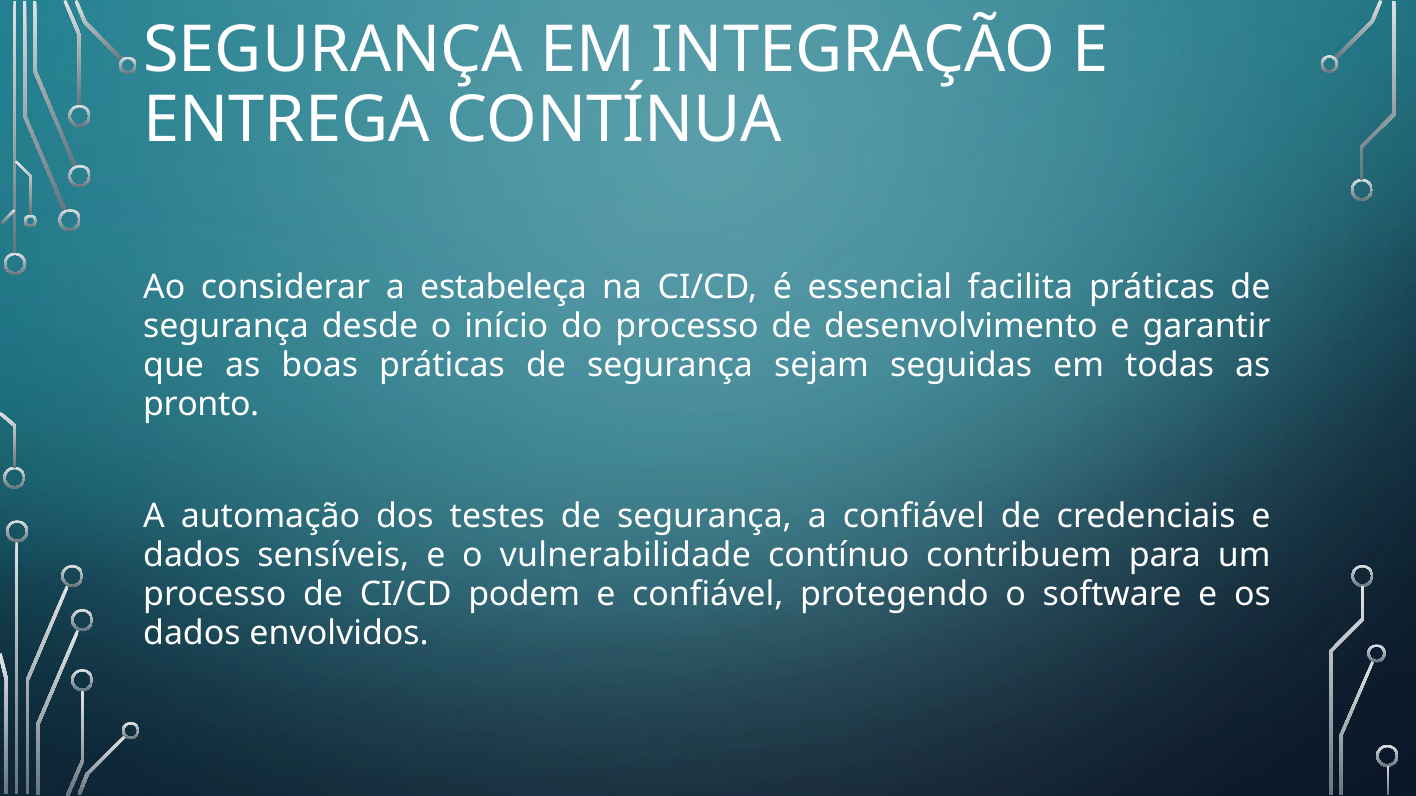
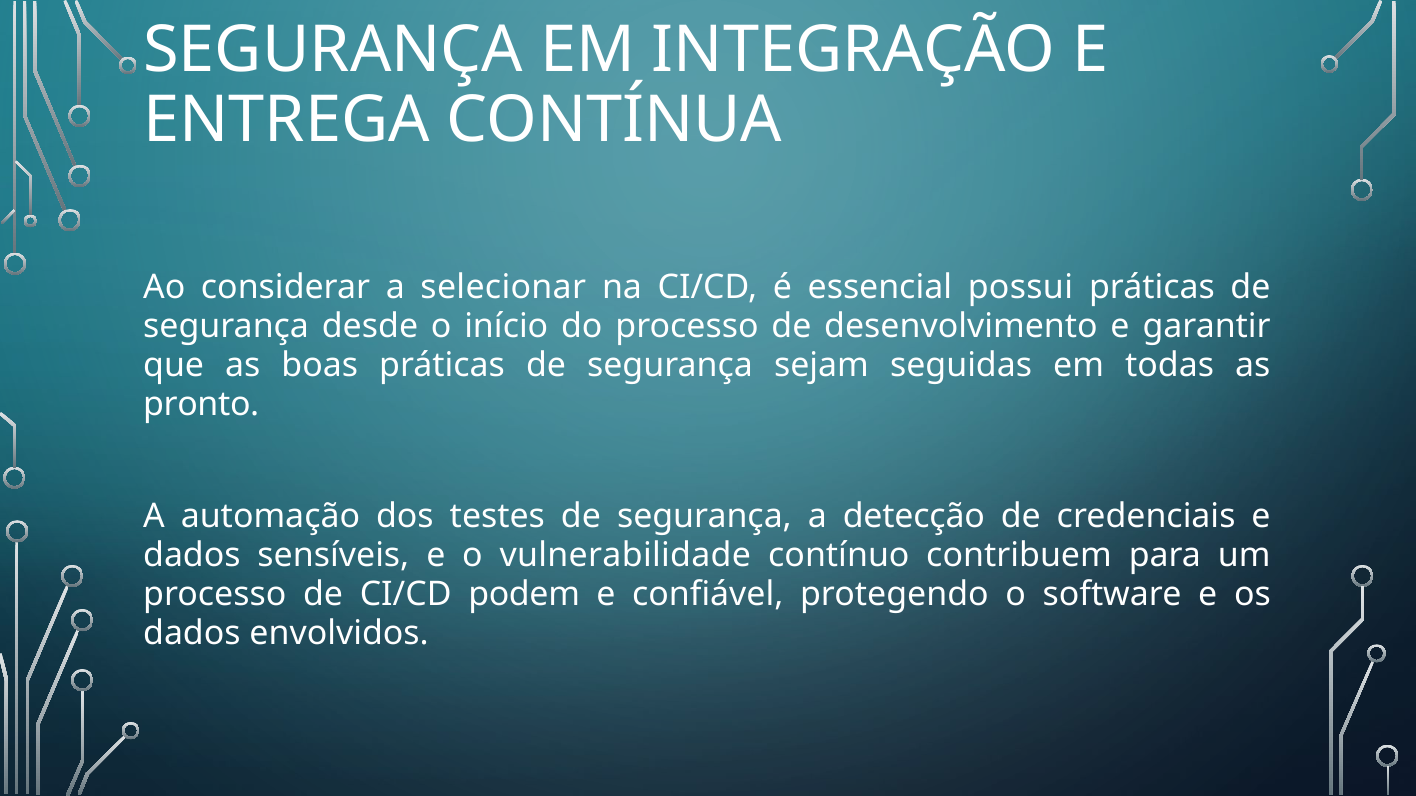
estabeleça: estabeleça -> selecionar
facilita: facilita -> possui
a confiável: confiável -> detecção
